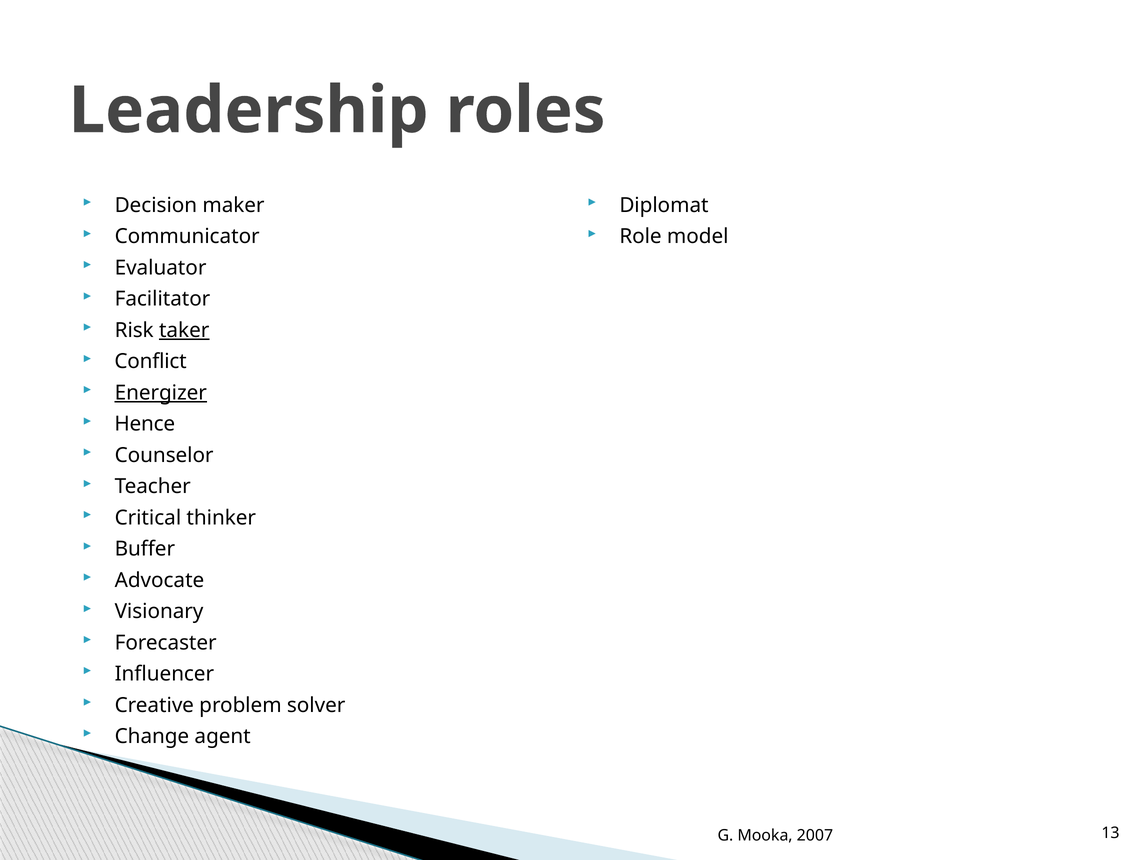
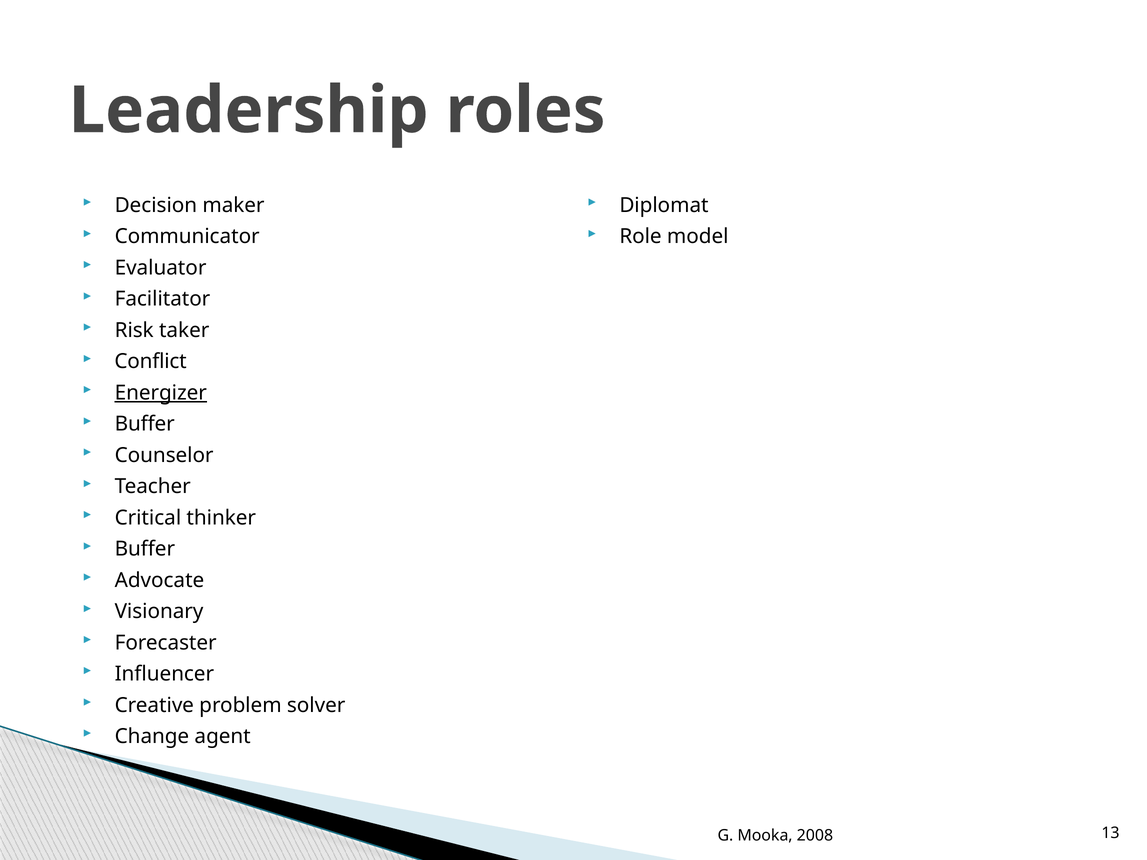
taker underline: present -> none
Hence at (145, 424): Hence -> Buffer
2007: 2007 -> 2008
